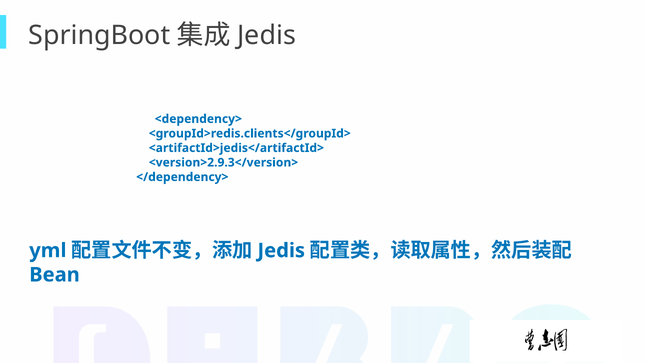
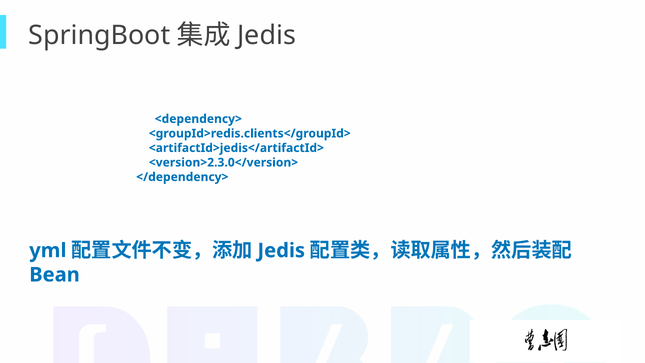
<version>2.9.3</version>: <version>2.9.3</version> -> <version>2.3.0</version>
